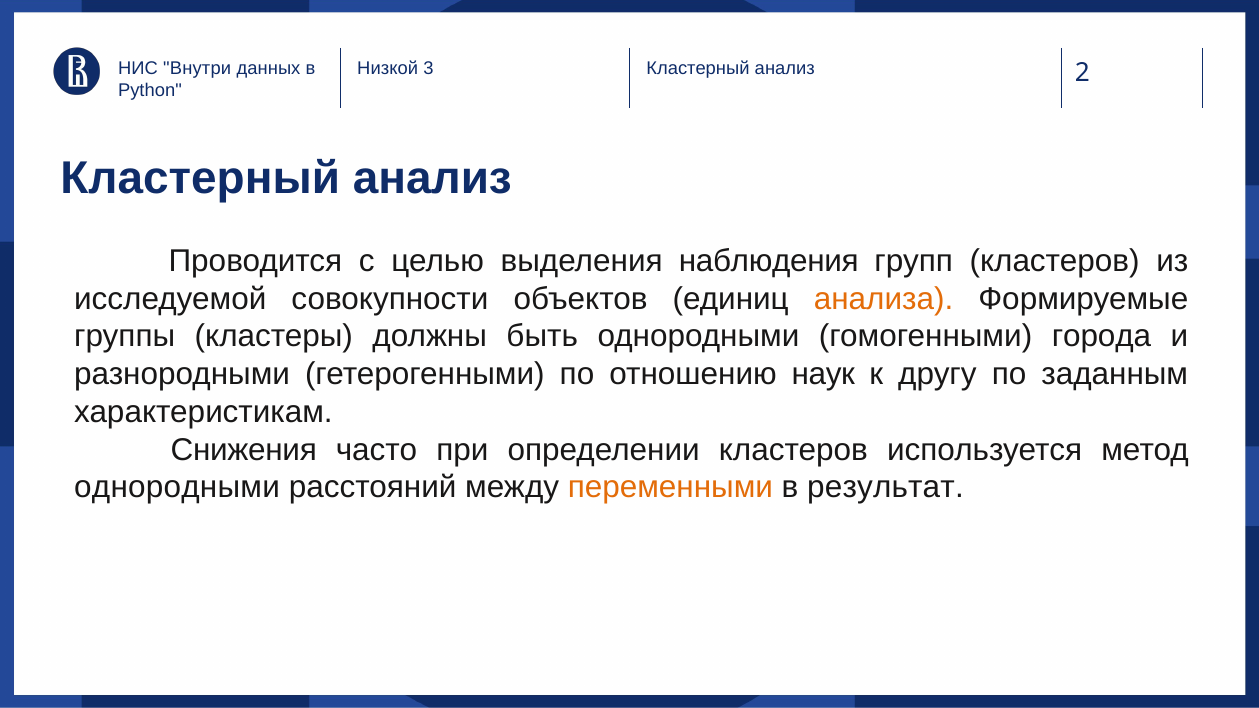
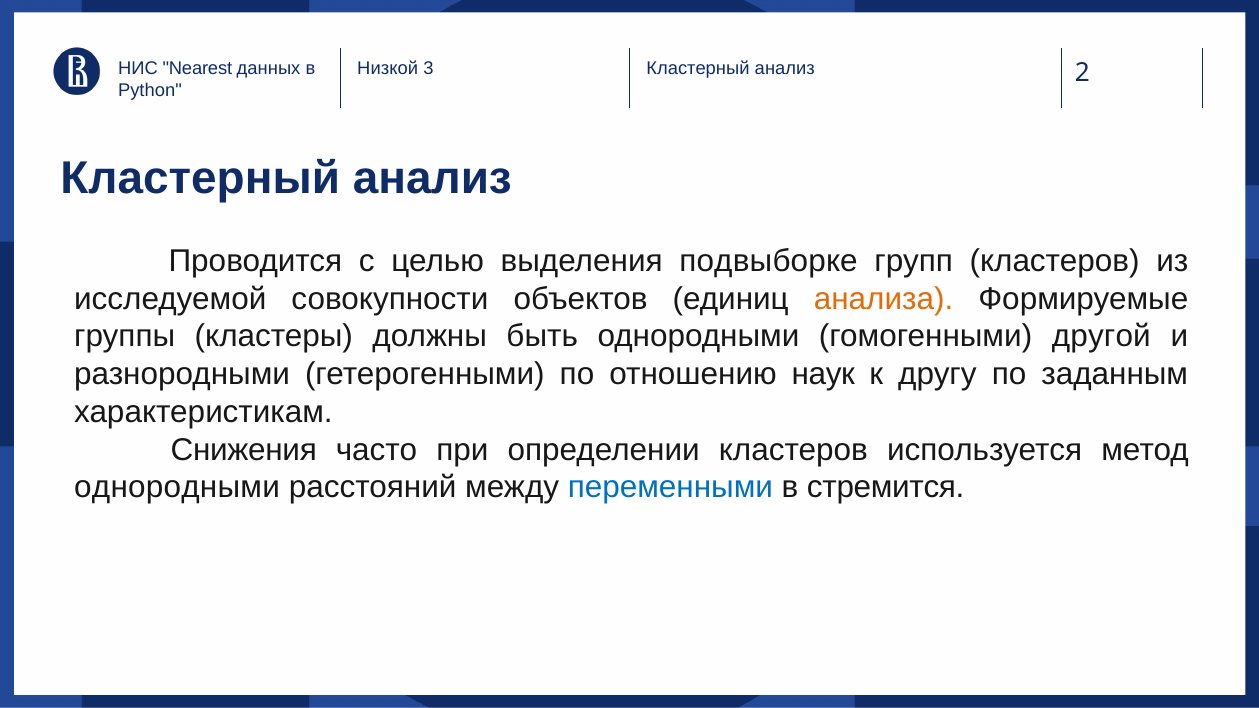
Внутри: Внутри -> Nearest
наблюдения: наблюдения -> подвыборке
города: города -> другой
переменными colour: orange -> blue
результат: результат -> стремится
